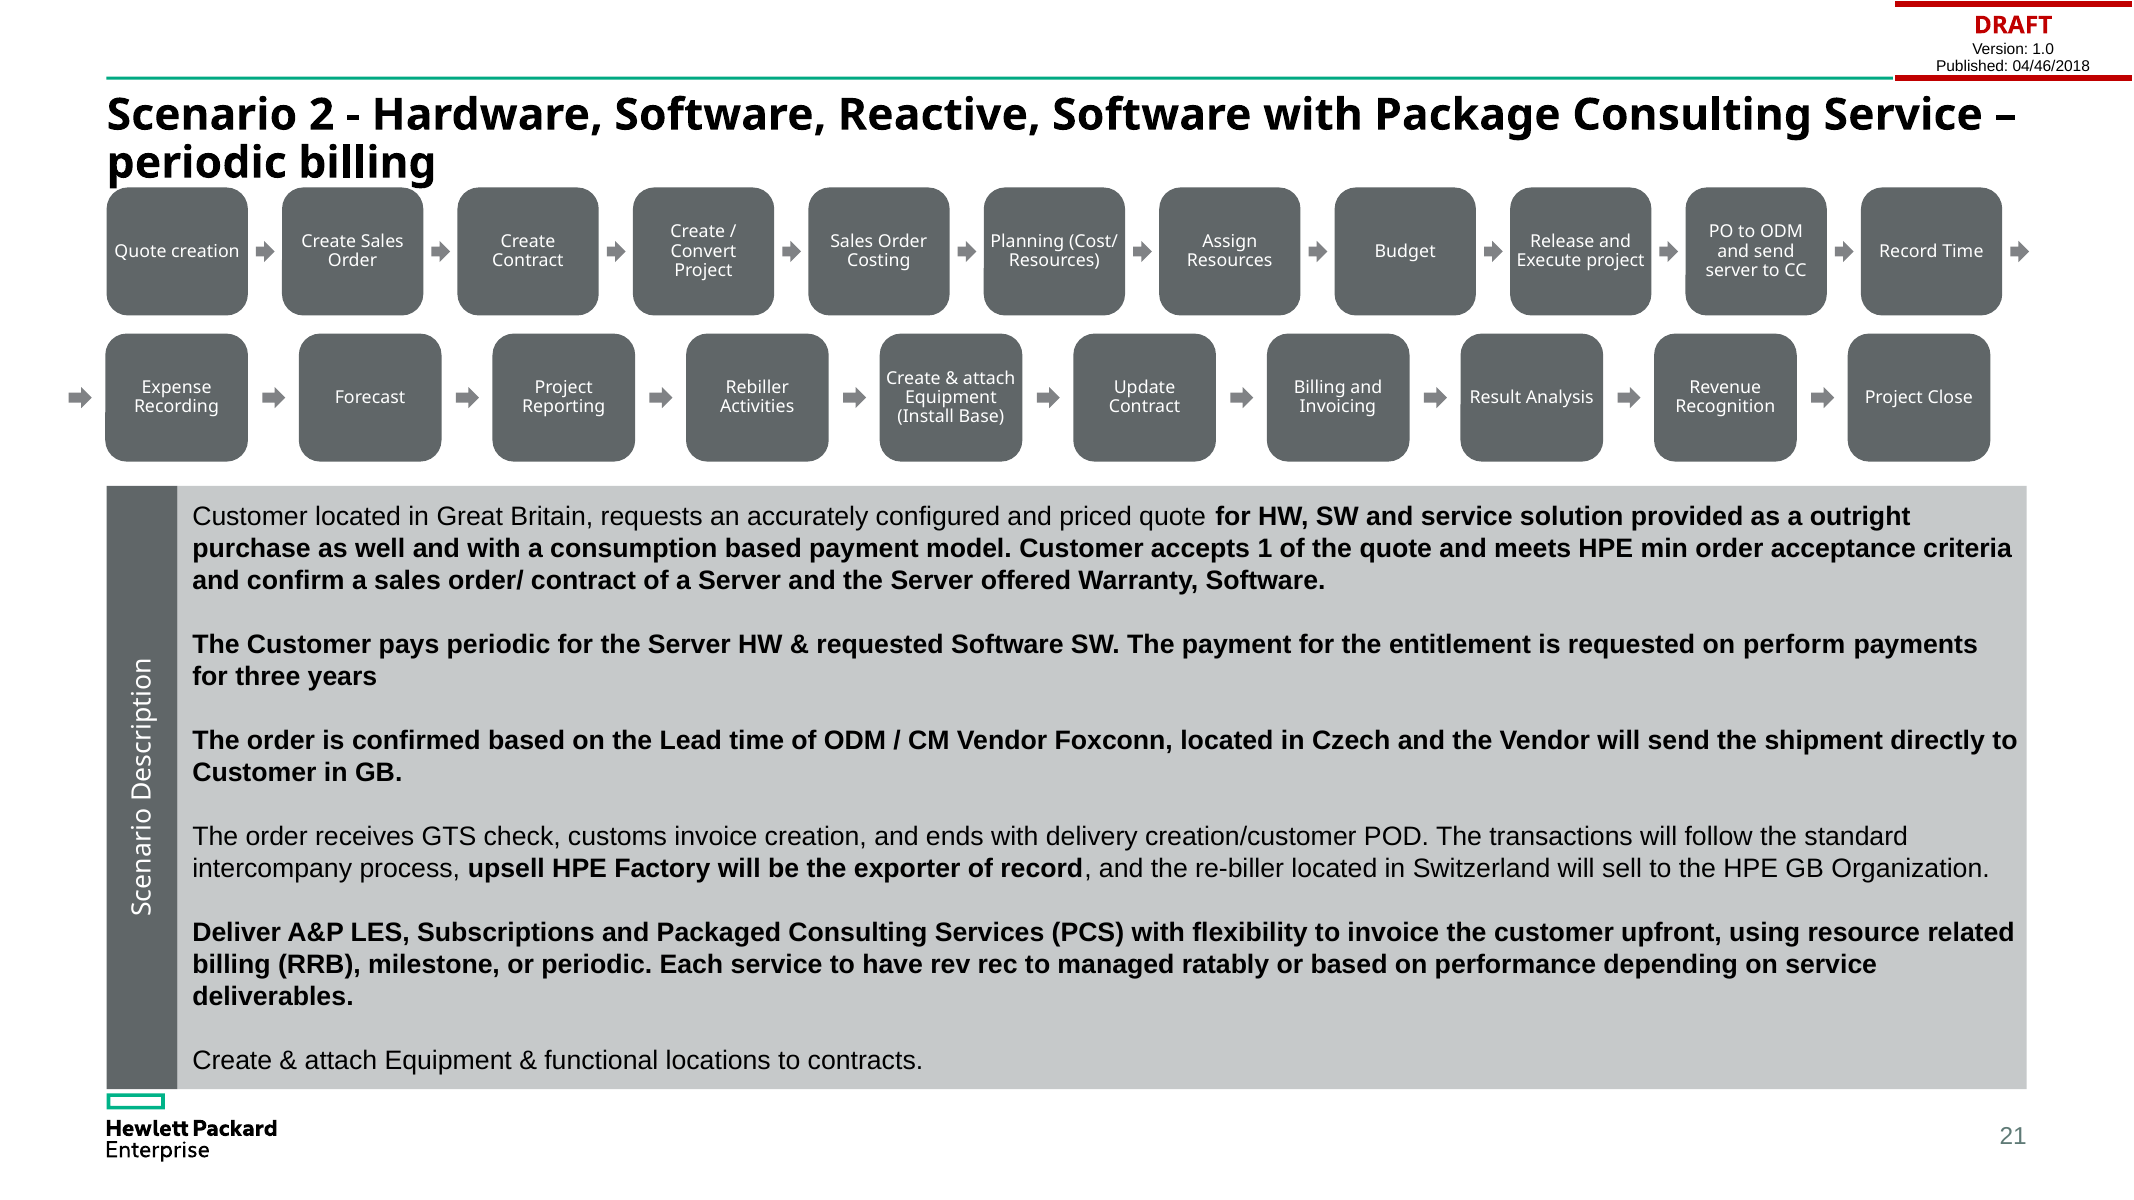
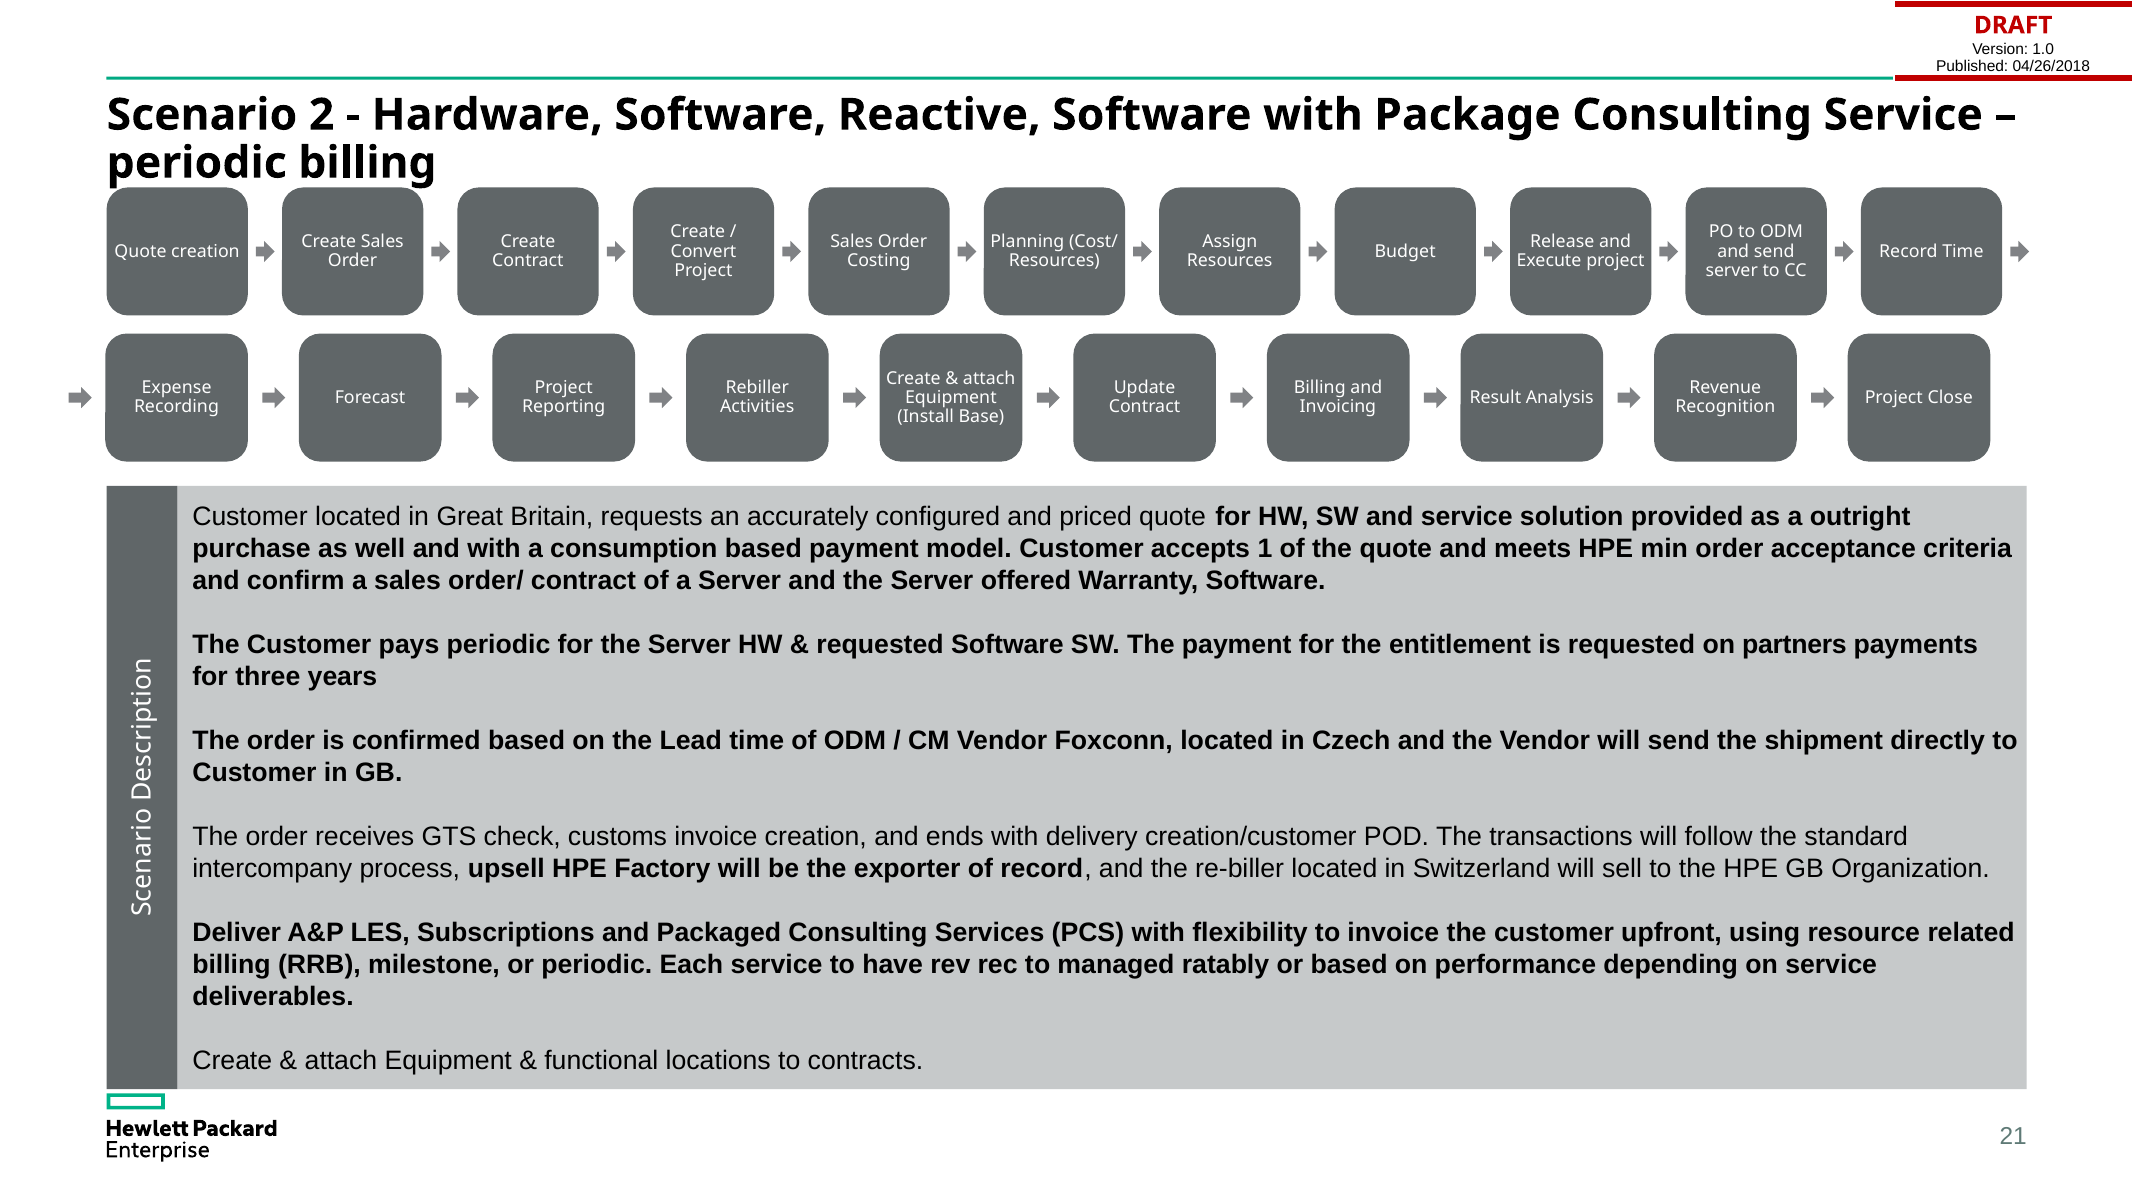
04/46/2018: 04/46/2018 -> 04/26/2018
perform: perform -> partners
